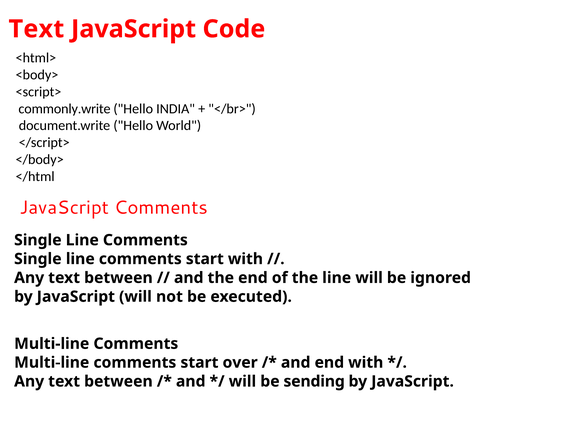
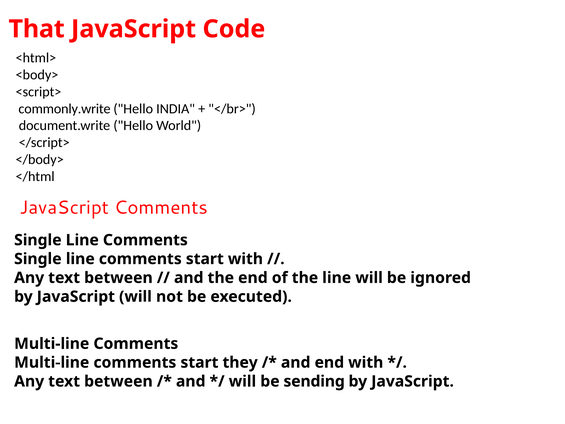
Text at (36, 29): Text -> That
over: over -> they
